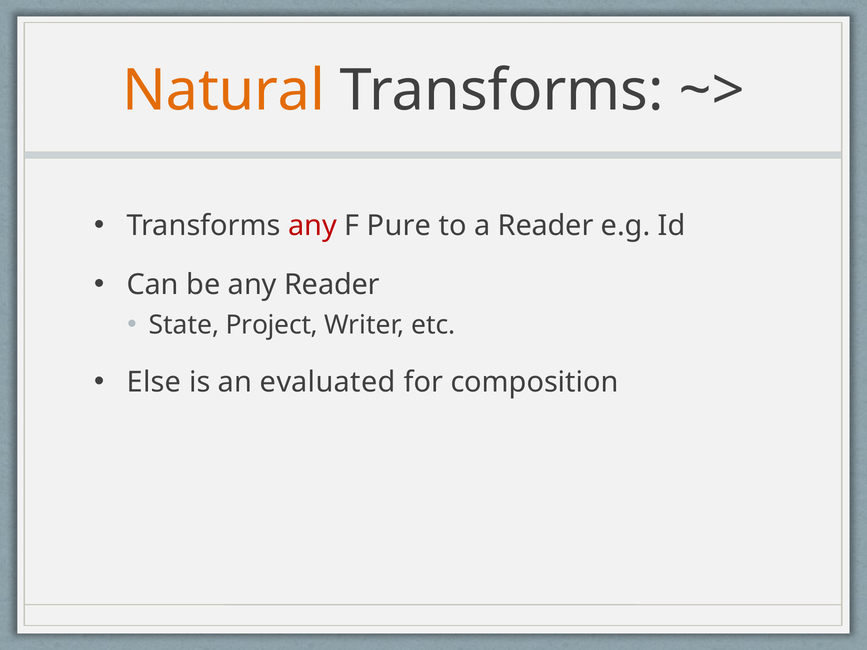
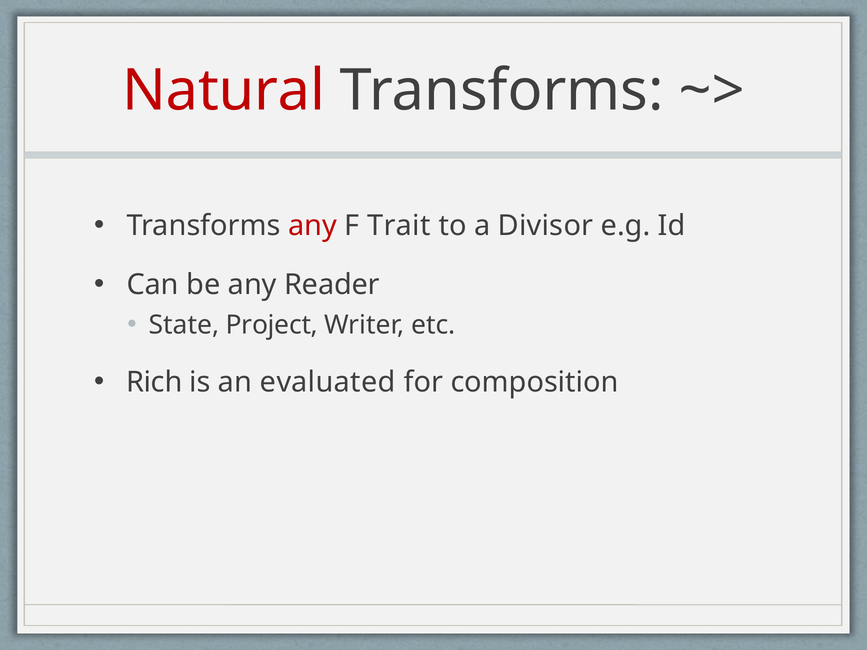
Natural colour: orange -> red
Pure: Pure -> Trait
a Reader: Reader -> Divisor
Else: Else -> Rich
